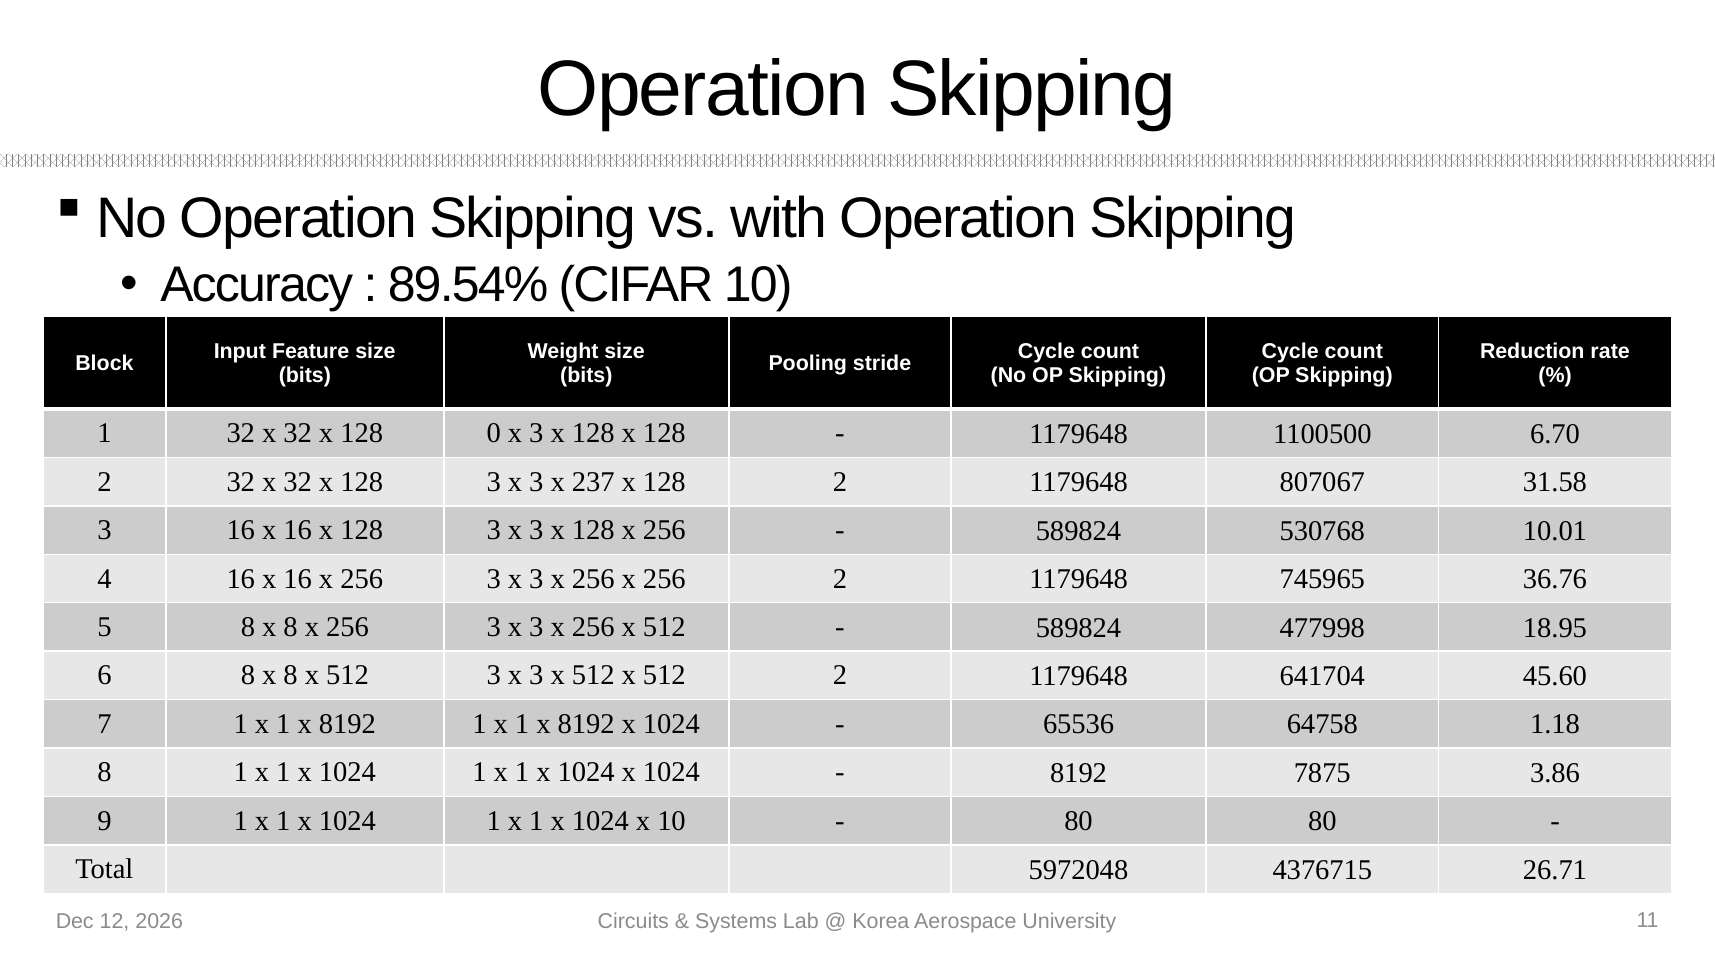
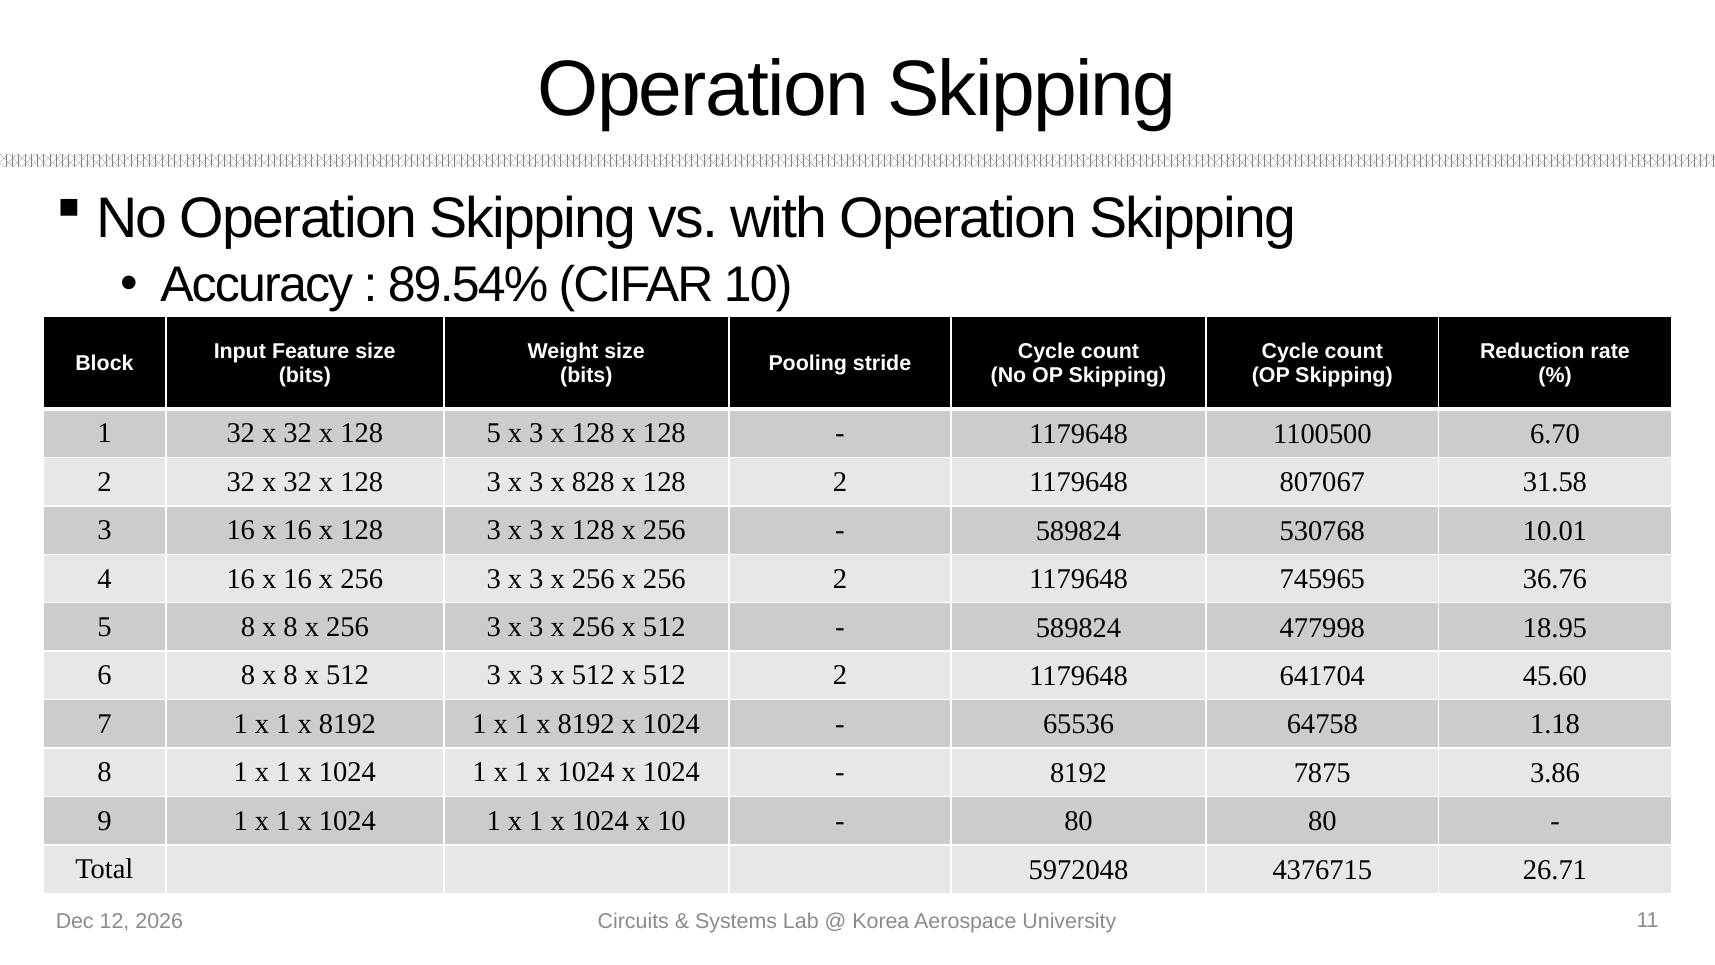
128 0: 0 -> 5
237: 237 -> 828
